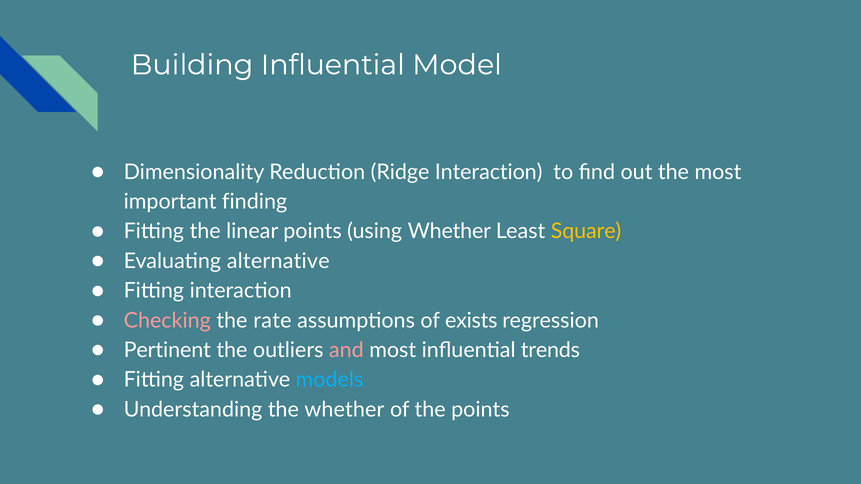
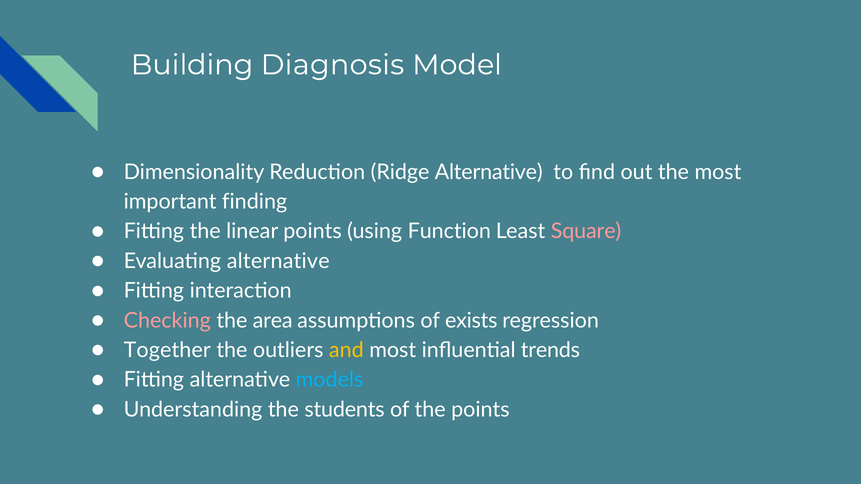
Building Influential: Influential -> Diagnosis
Ridge Interaction: Interaction -> Alternative
using Whether: Whether -> Function
Square colour: yellow -> pink
rate: rate -> area
Pertinent: Pertinent -> Together
and colour: pink -> yellow
the whether: whether -> students
